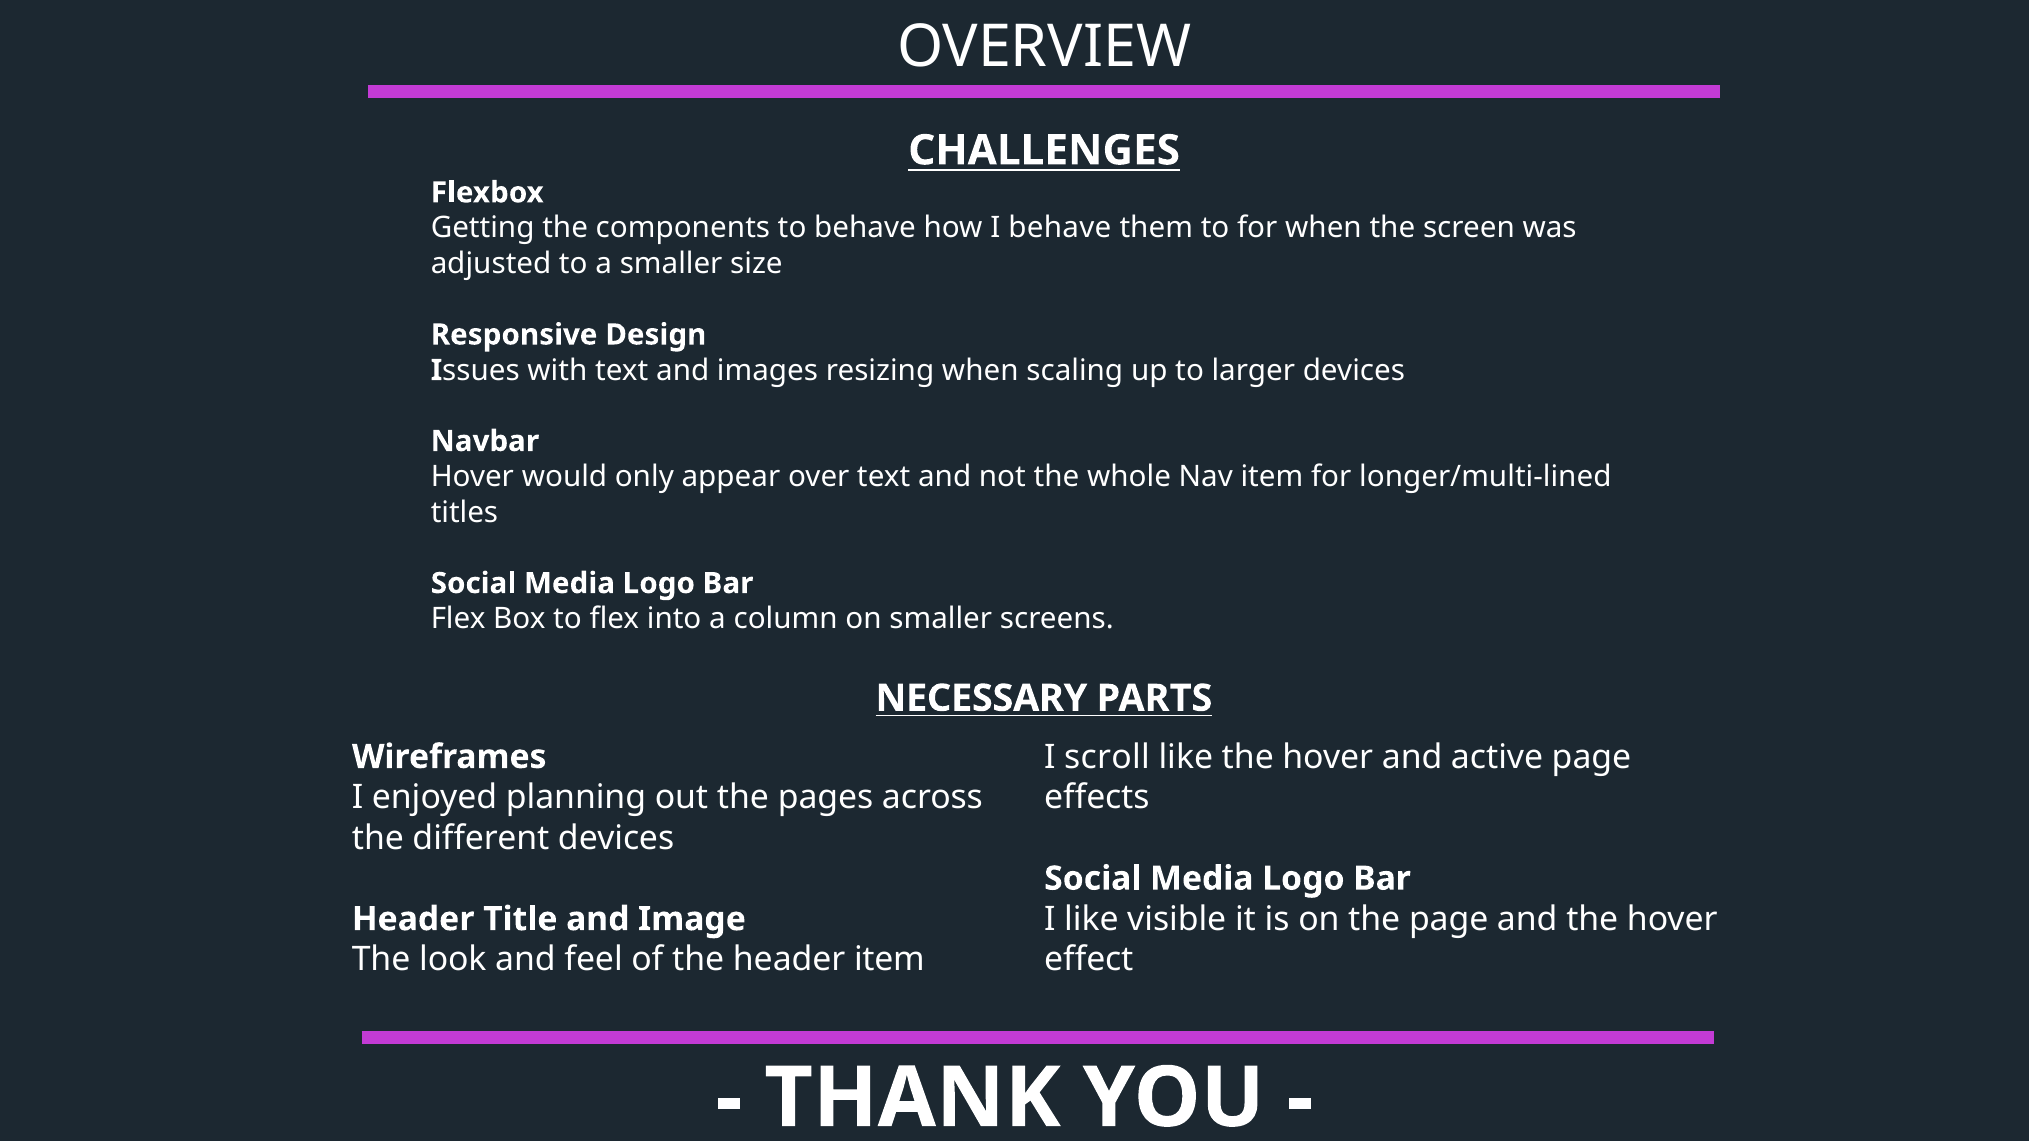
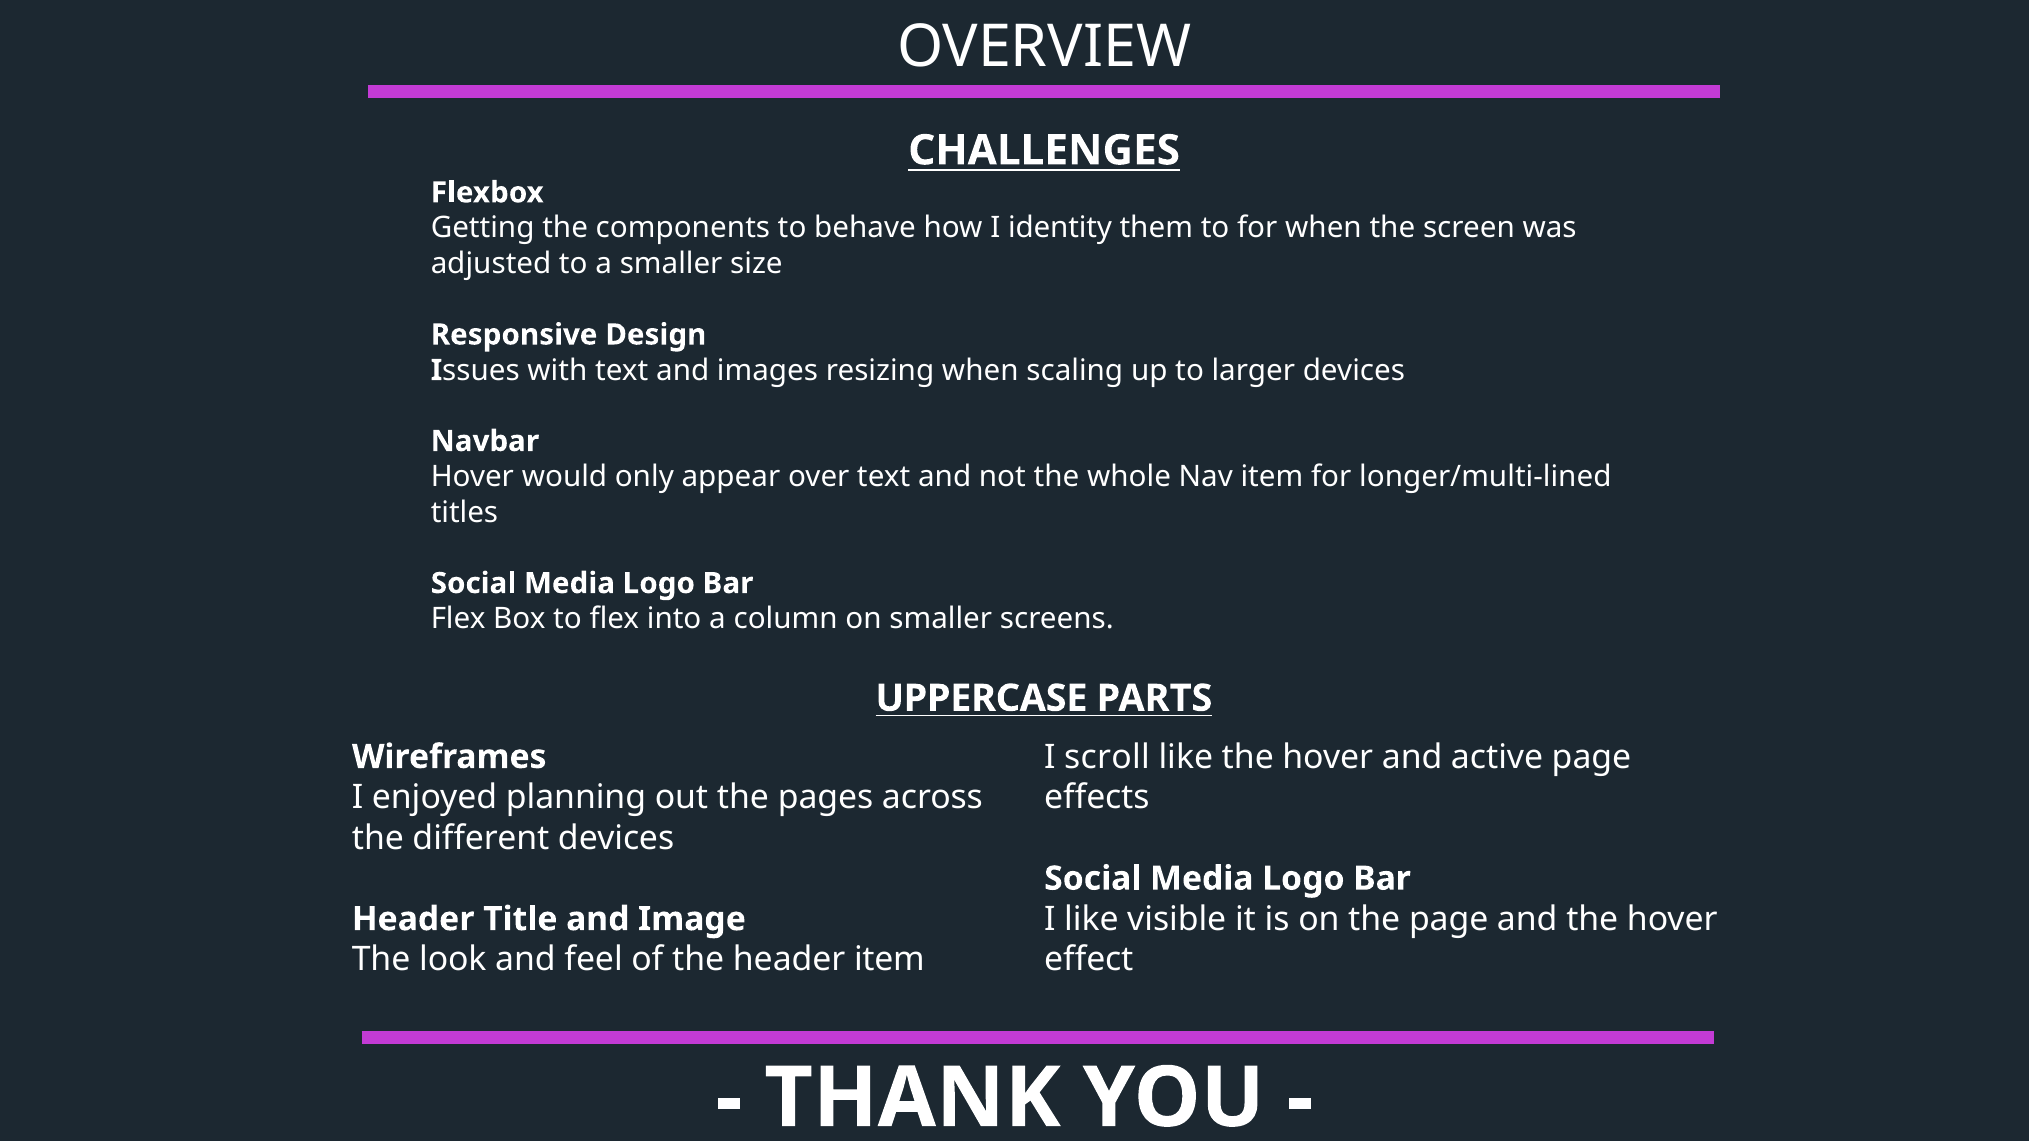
I behave: behave -> identity
NECESSARY: NECESSARY -> UPPERCASE
